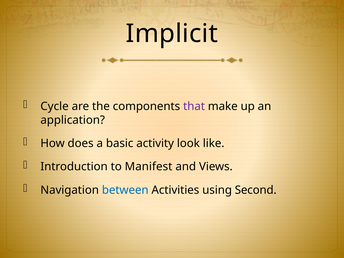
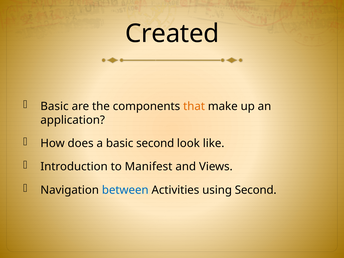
Implicit: Implicit -> Created
Cycle at (55, 106): Cycle -> Basic
that colour: purple -> orange
basic activity: activity -> second
